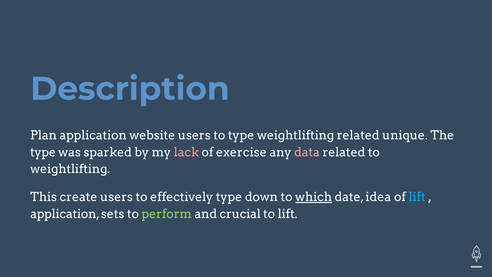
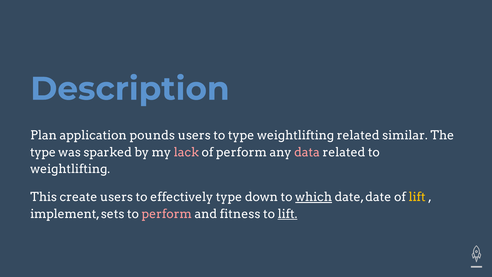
website: website -> pounds
unique: unique -> similar
of exercise: exercise -> perform
date idea: idea -> date
lift at (417, 197) colour: light blue -> yellow
application at (65, 214): application -> implement
perform at (167, 214) colour: light green -> pink
crucial: crucial -> fitness
lift at (288, 214) underline: none -> present
